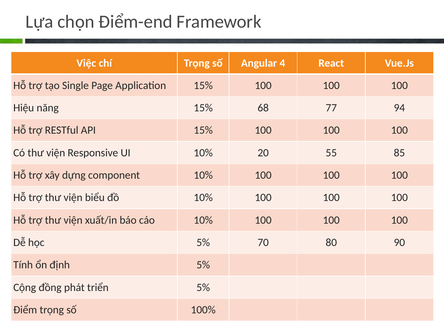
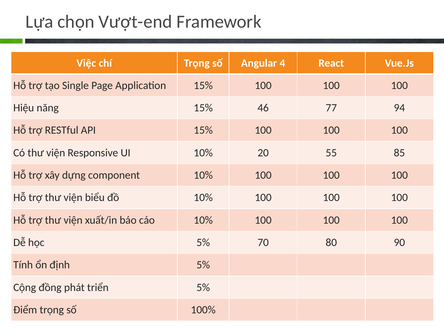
Điểm-end: Điểm-end -> Vượt-end
68: 68 -> 46
